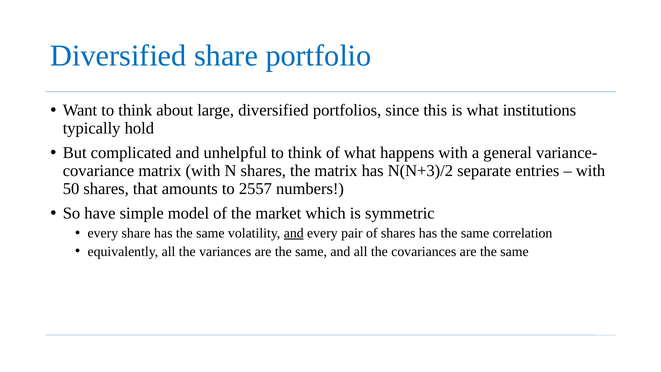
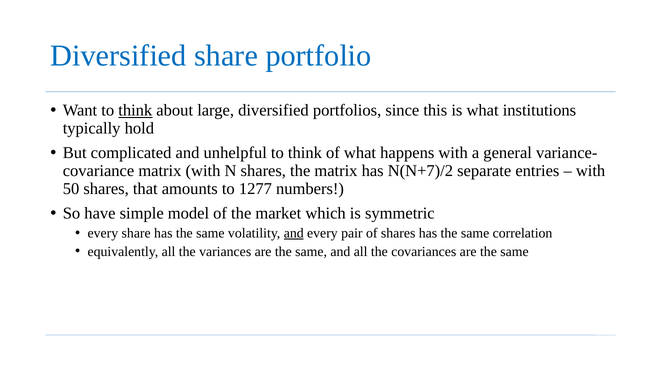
think at (135, 110) underline: none -> present
N(N+3)/2: N(N+3)/2 -> N(N+7)/2
2557: 2557 -> 1277
